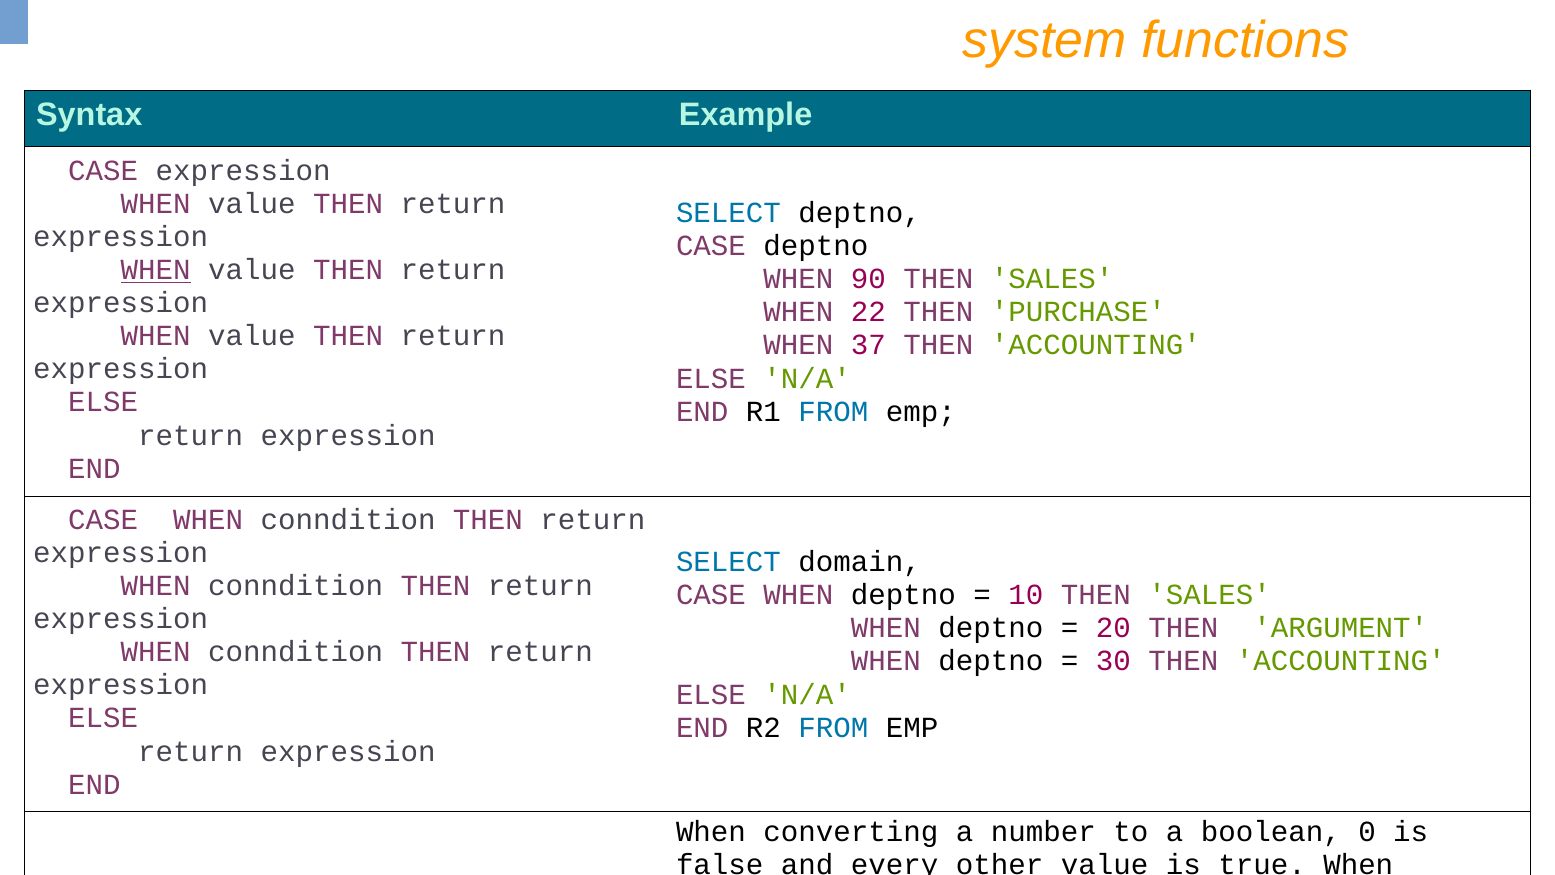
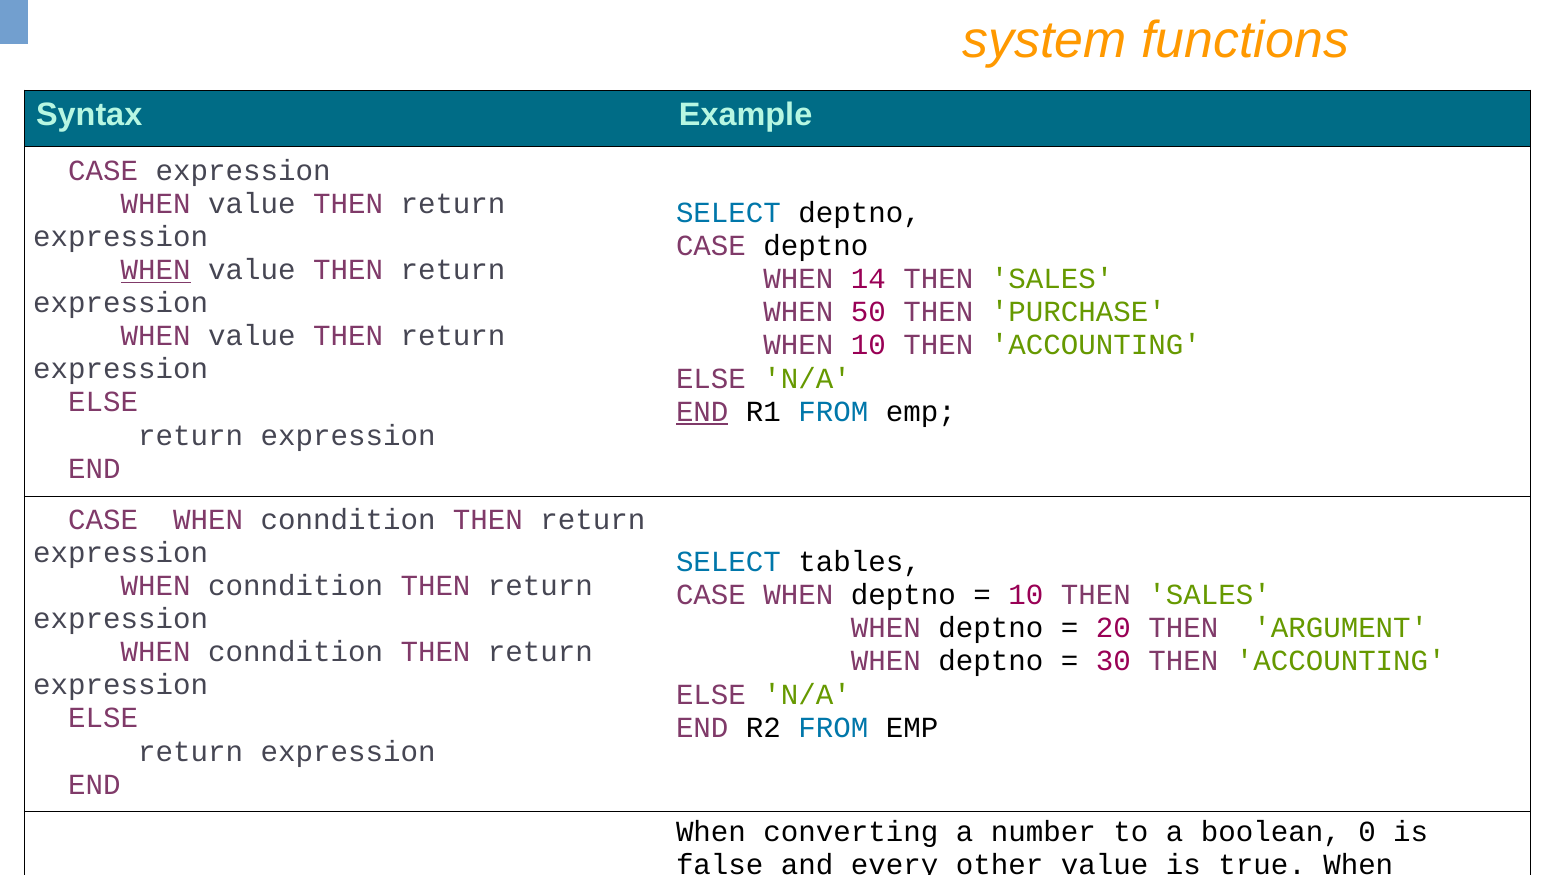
90: 90 -> 14
22: 22 -> 50
WHEN 37: 37 -> 10
END at (702, 411) underline: none -> present
domain: domain -> tables
